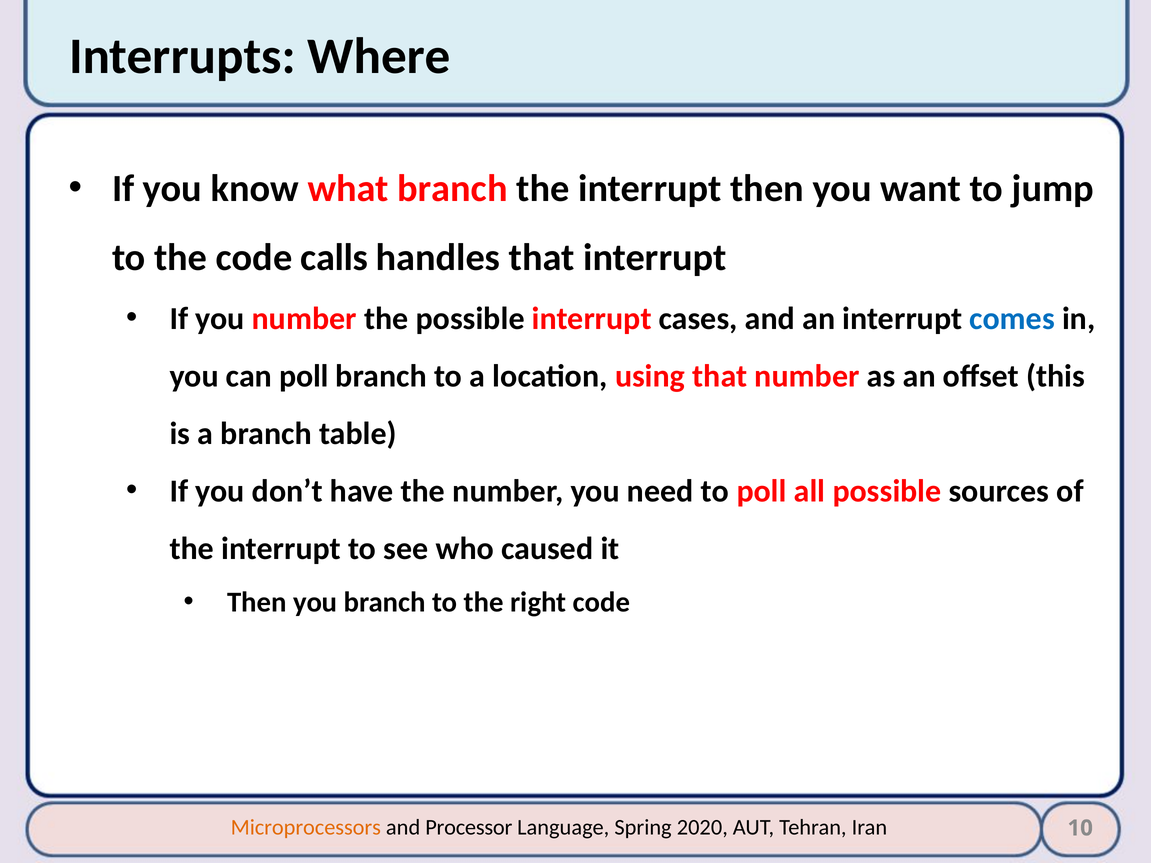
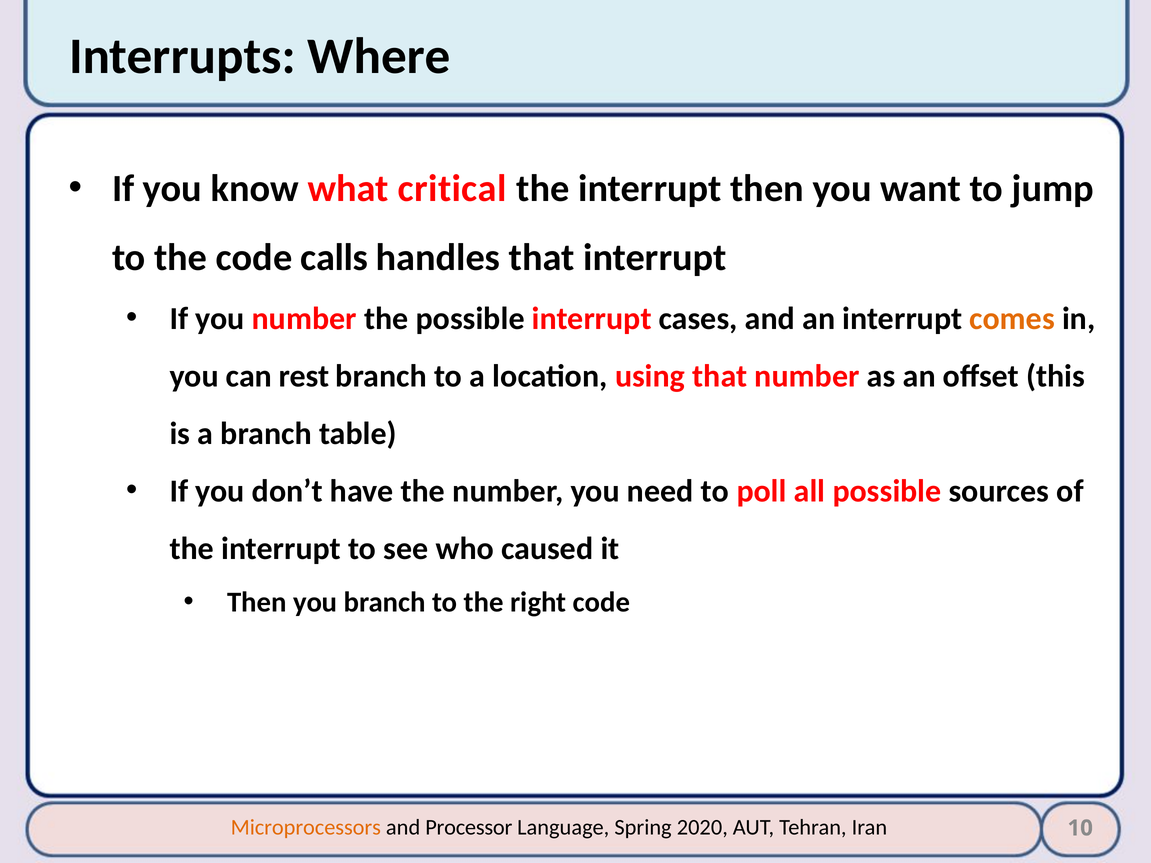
what branch: branch -> critical
comes colour: blue -> orange
can poll: poll -> rest
